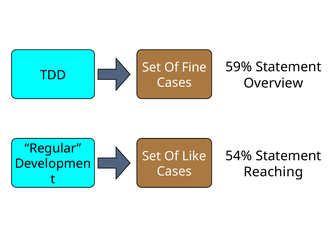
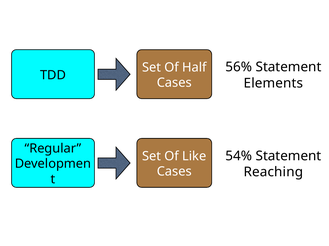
59%: 59% -> 56%
Fine: Fine -> Half
Overview: Overview -> Elements
